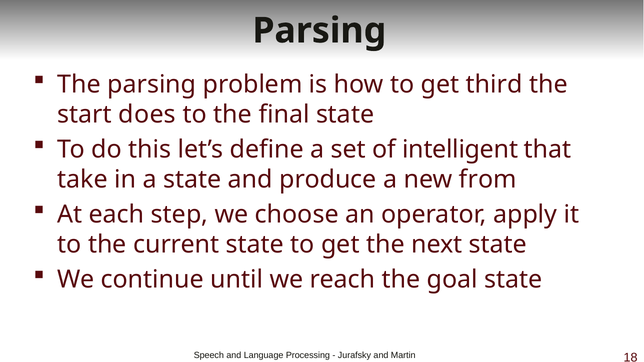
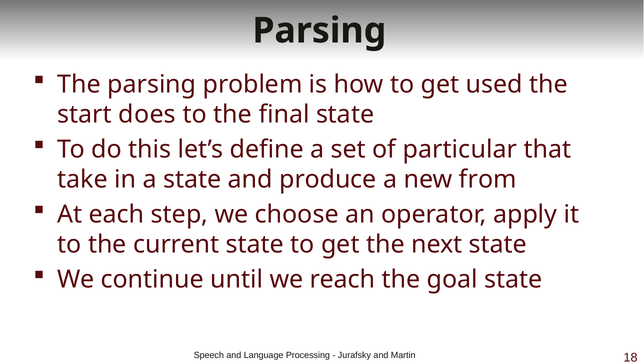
third: third -> used
intelligent: intelligent -> particular
